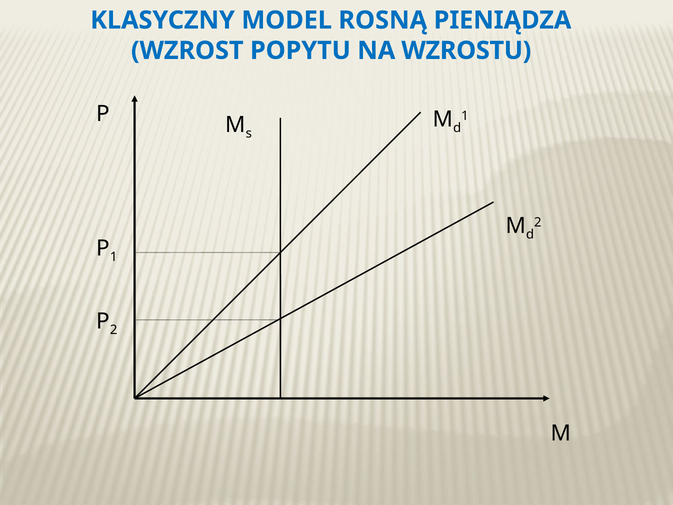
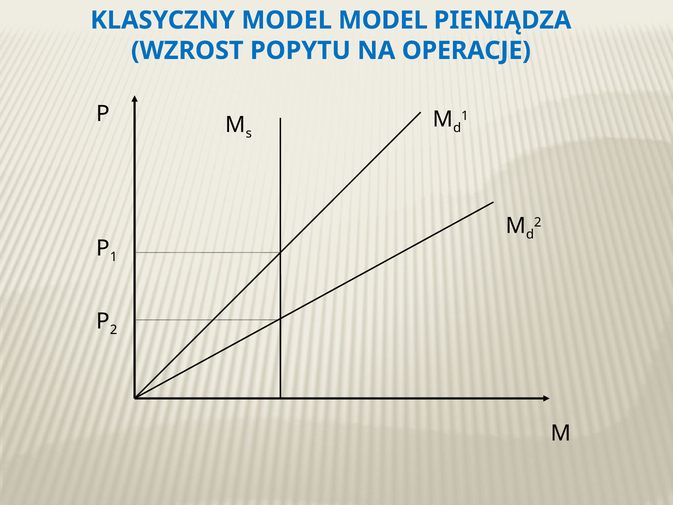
MODEL ROSNĄ: ROSNĄ -> MODEL
WZROSTU: WZROSTU -> OPERACJE
